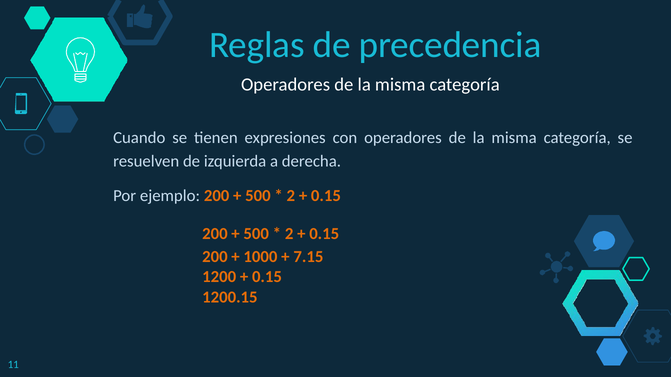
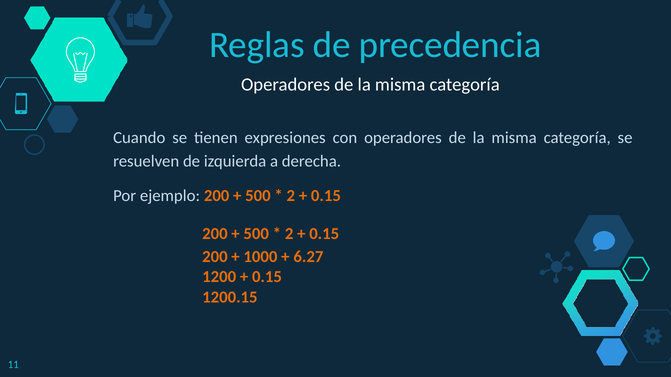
7.15: 7.15 -> 6.27
